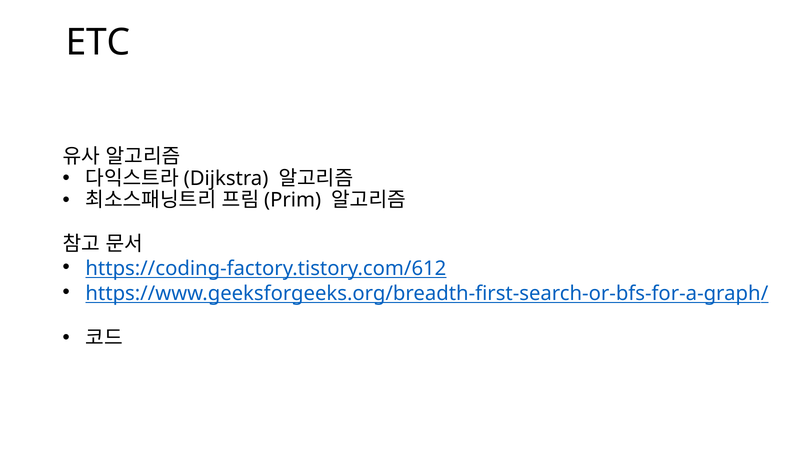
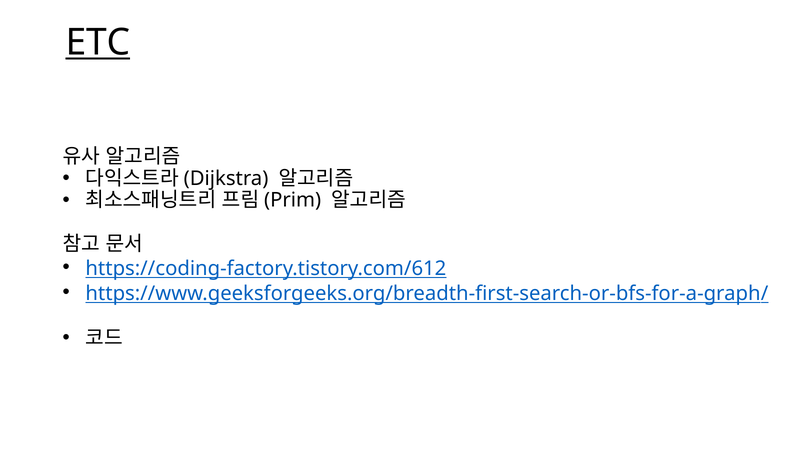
ETC underline: none -> present
